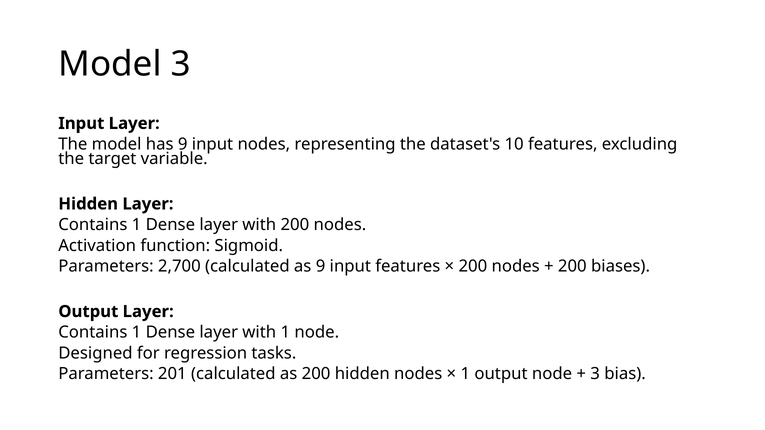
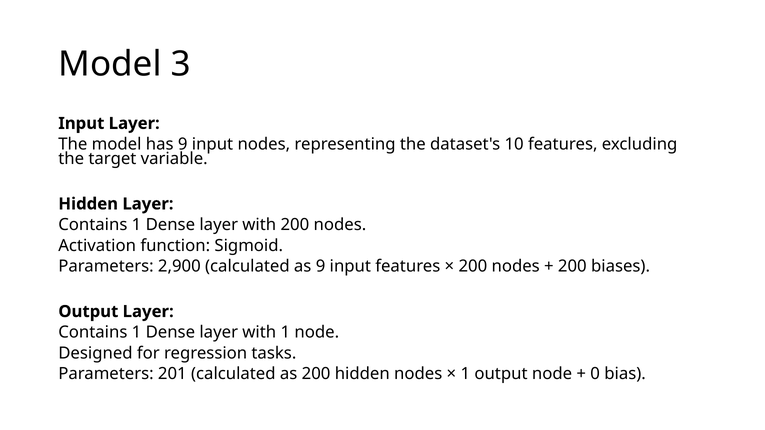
2,700: 2,700 -> 2,900
3 at (595, 374): 3 -> 0
